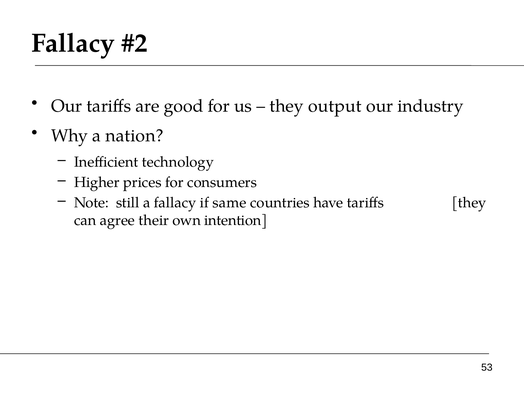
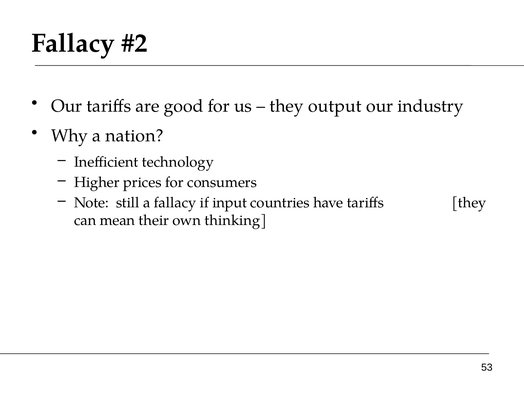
same: same -> input
agree: agree -> mean
intention: intention -> thinking
